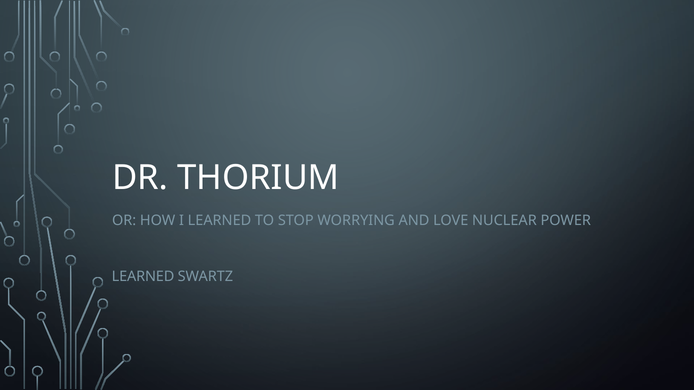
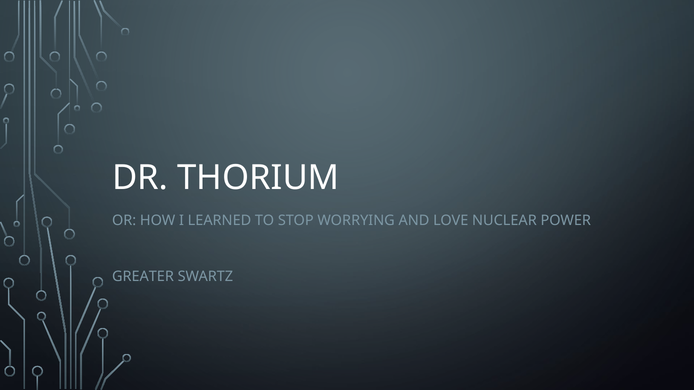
LEARNED at (143, 277): LEARNED -> GREATER
